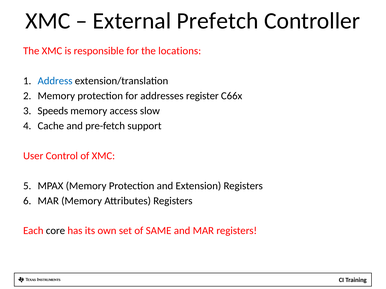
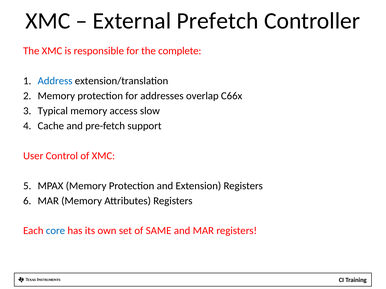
locations: locations -> complete
register: register -> overlap
Speeds: Speeds -> Typical
core colour: black -> blue
